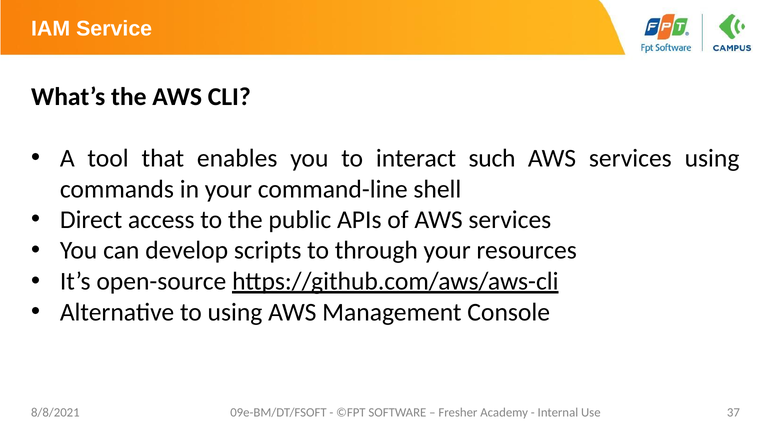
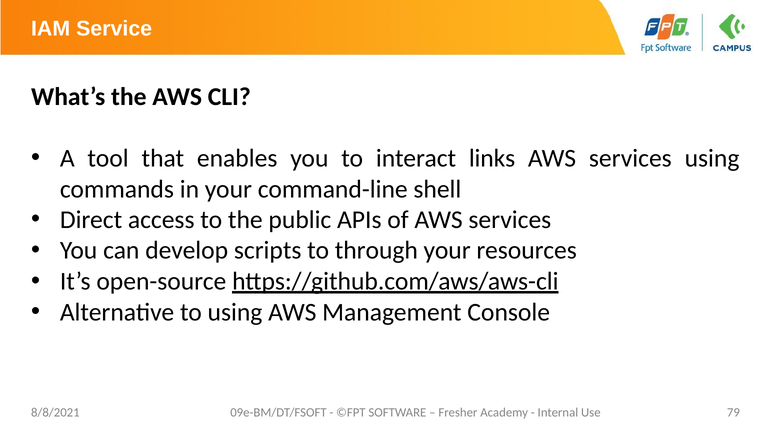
such: such -> links
37: 37 -> 79
